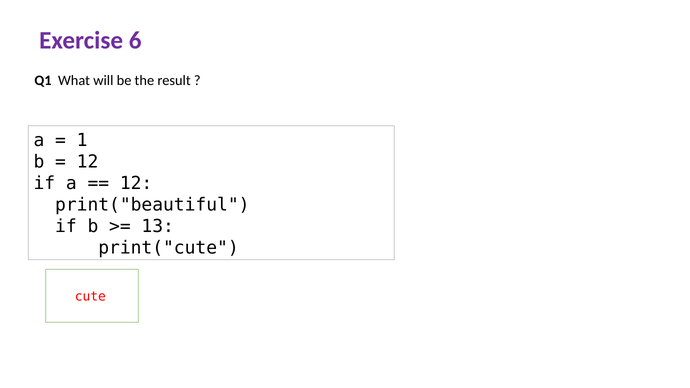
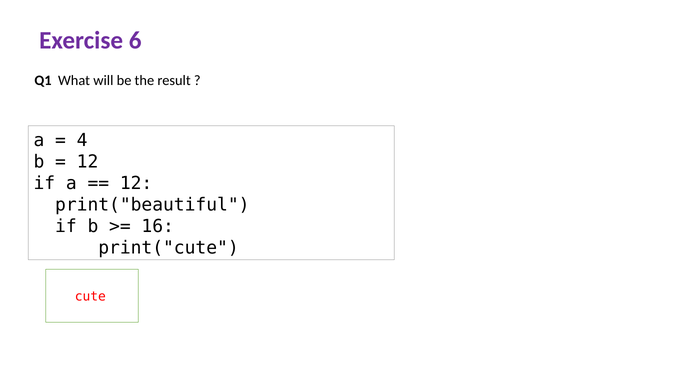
1: 1 -> 4
13: 13 -> 16
